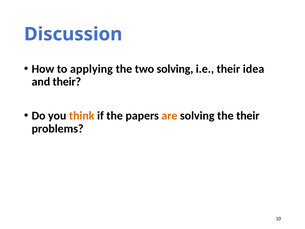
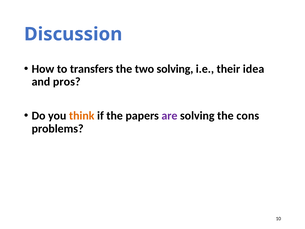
applying: applying -> transfers
and their: their -> pros
are colour: orange -> purple
the their: their -> cons
